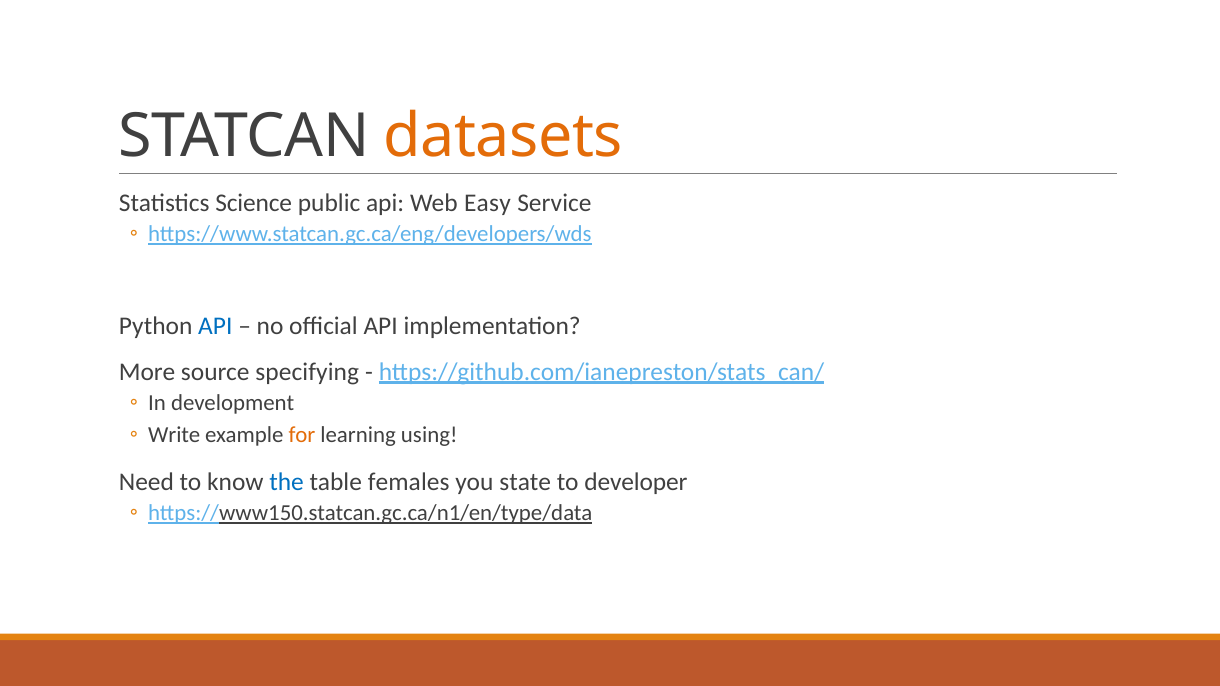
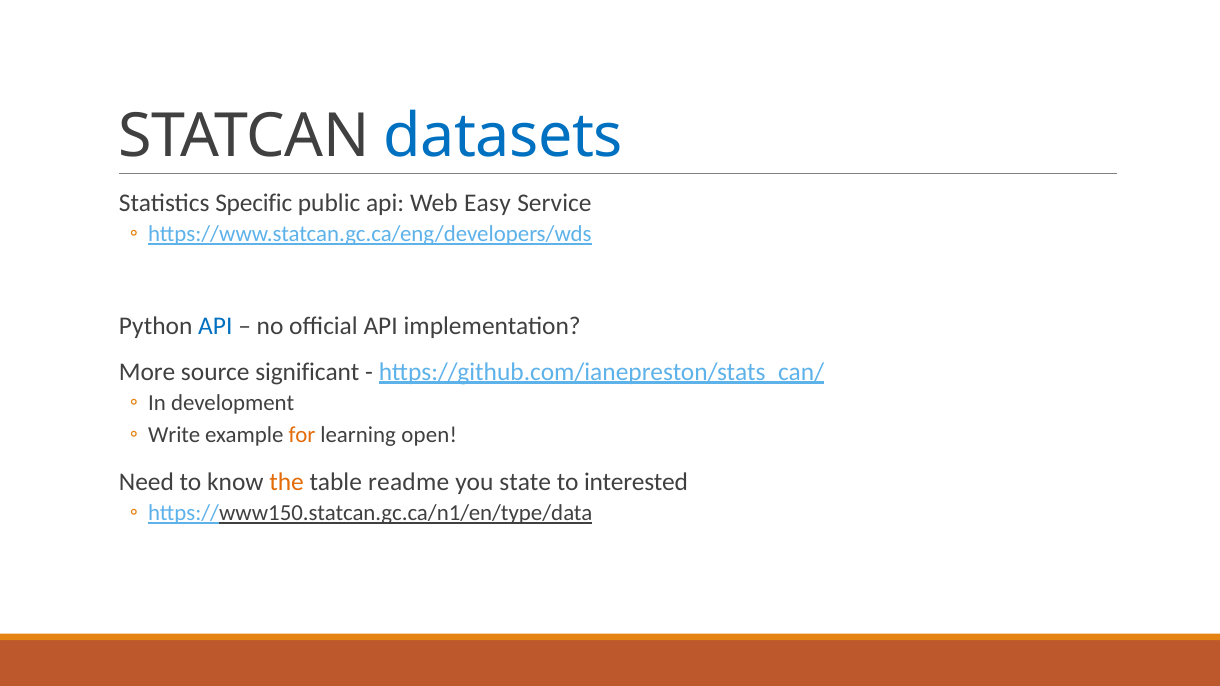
datasets colour: orange -> blue
Science: Science -> Specific
specifying: specifying -> significant
using: using -> open
the colour: blue -> orange
females: females -> readme
developer: developer -> interested
